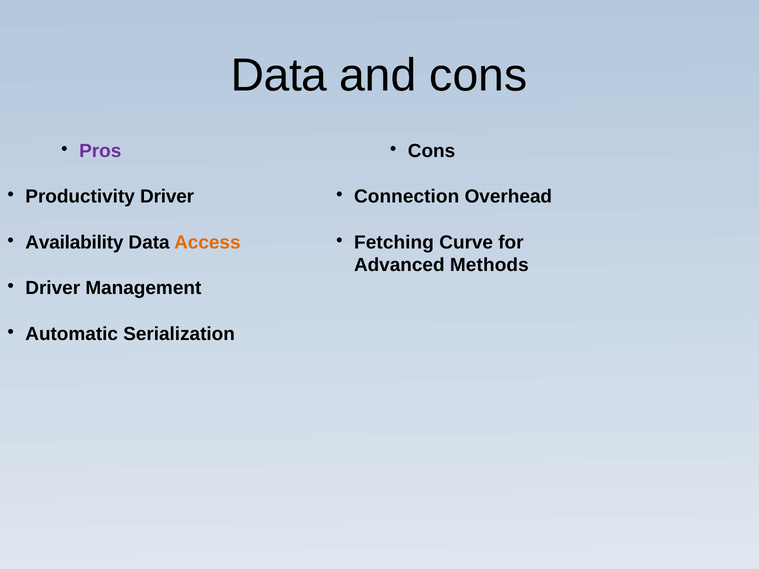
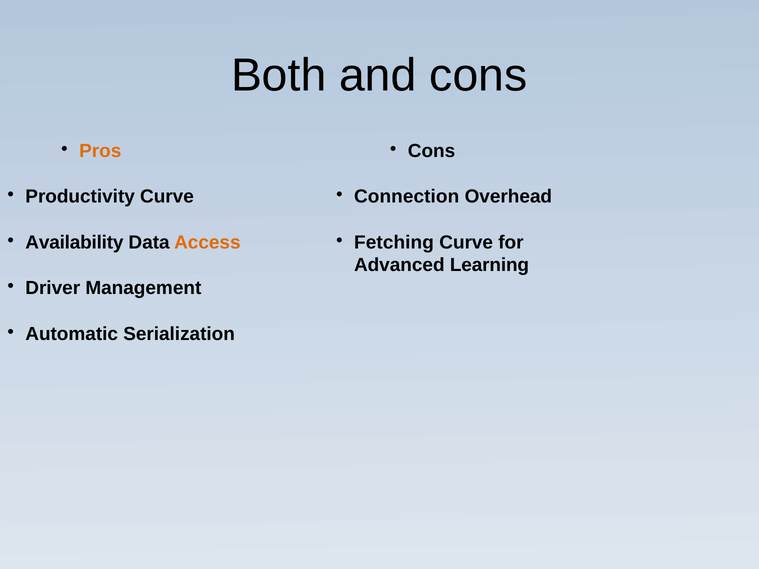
Data at (279, 75): Data -> Both
Pros colour: purple -> orange
Productivity Driver: Driver -> Curve
Methods: Methods -> Learning
